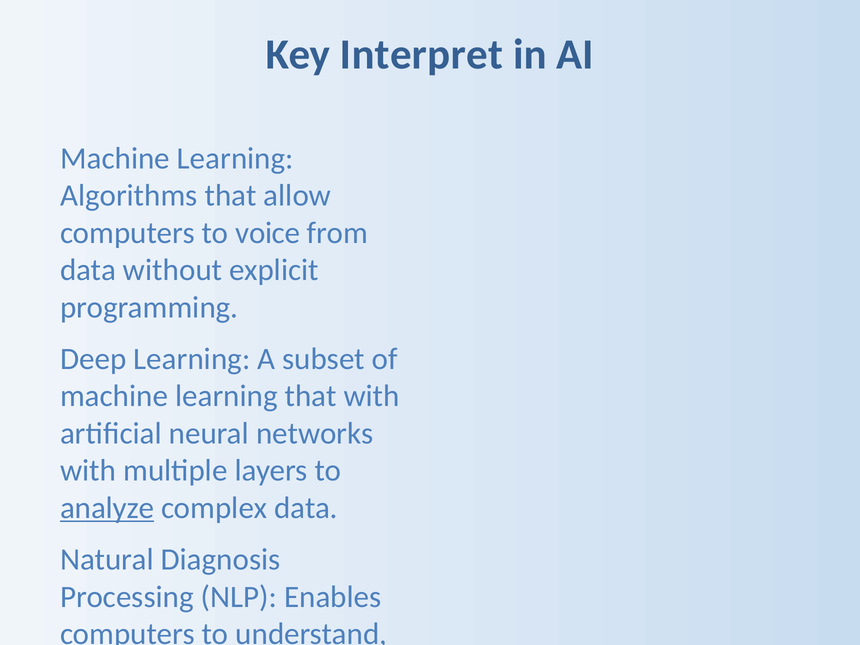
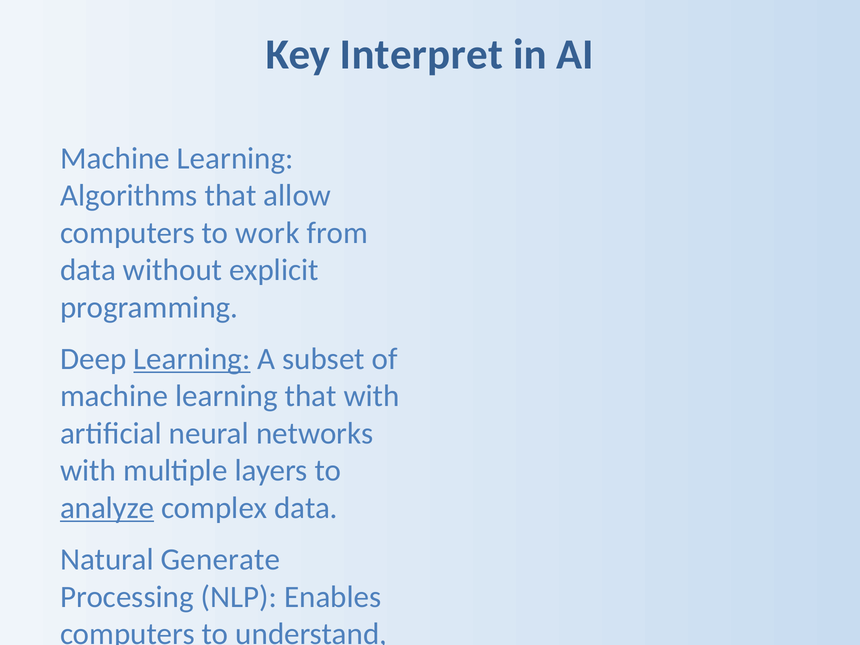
voice: voice -> work
Learning at (192, 359) underline: none -> present
Natural Diagnosis: Diagnosis -> Generate
